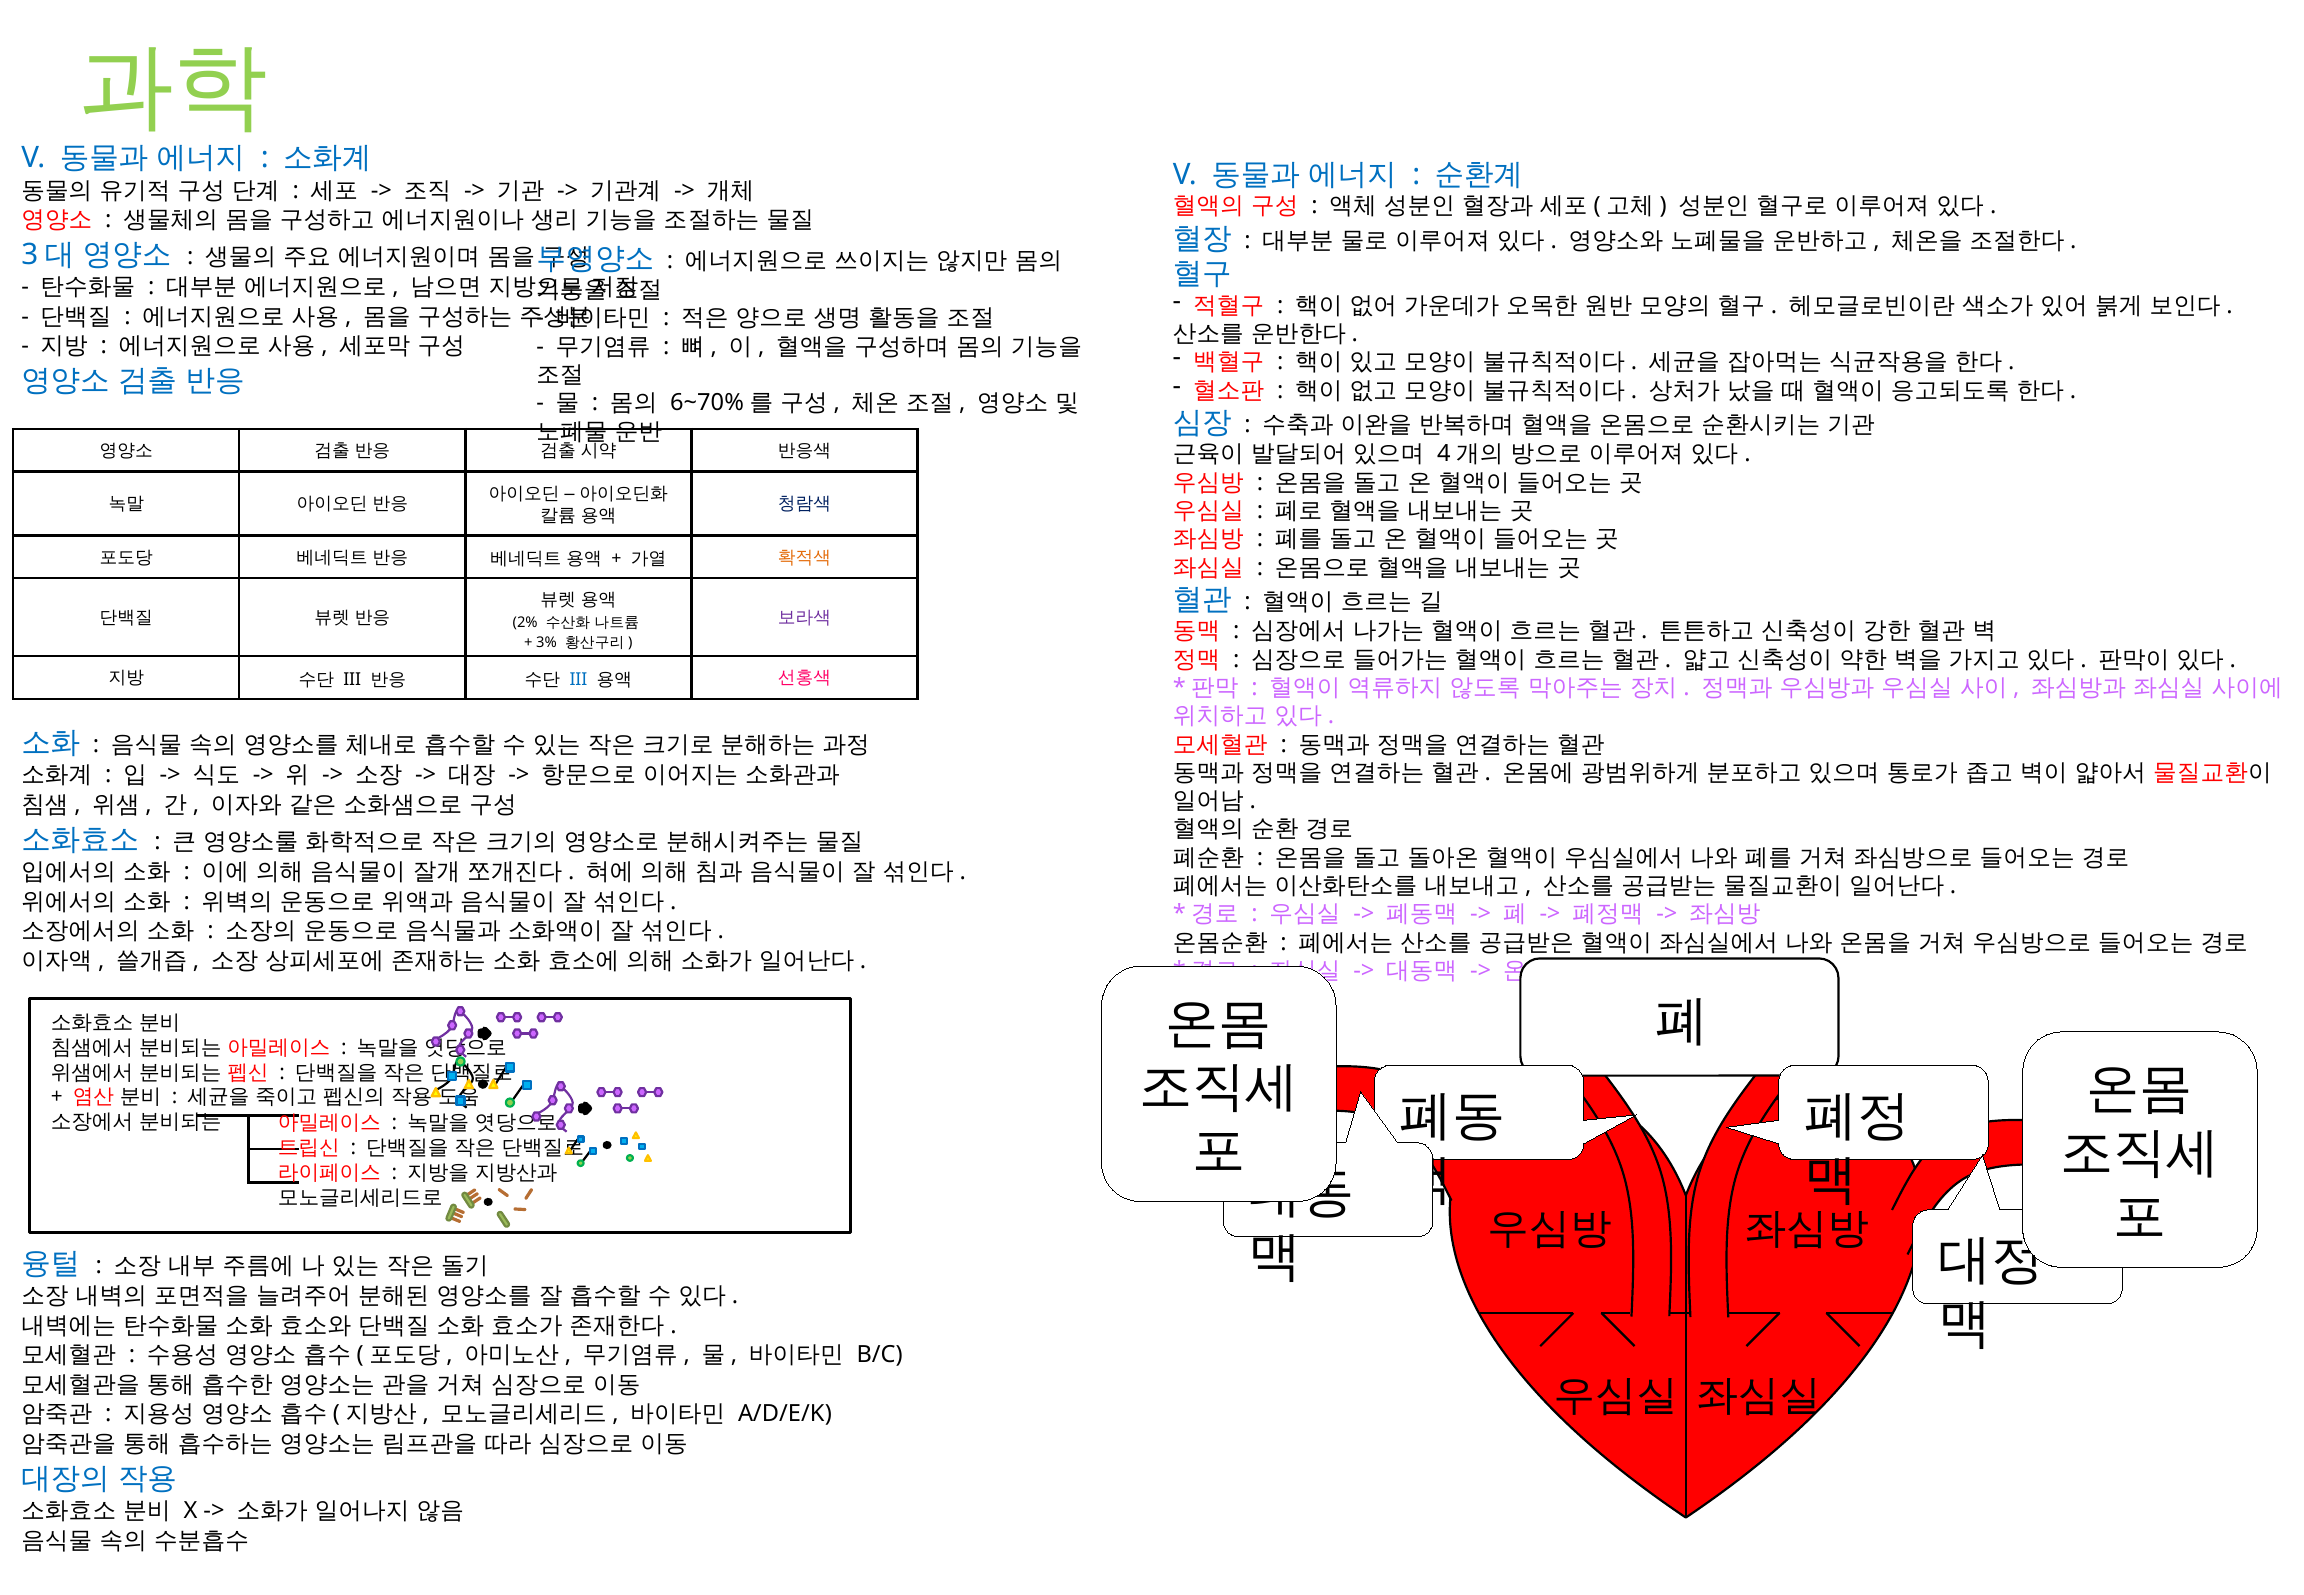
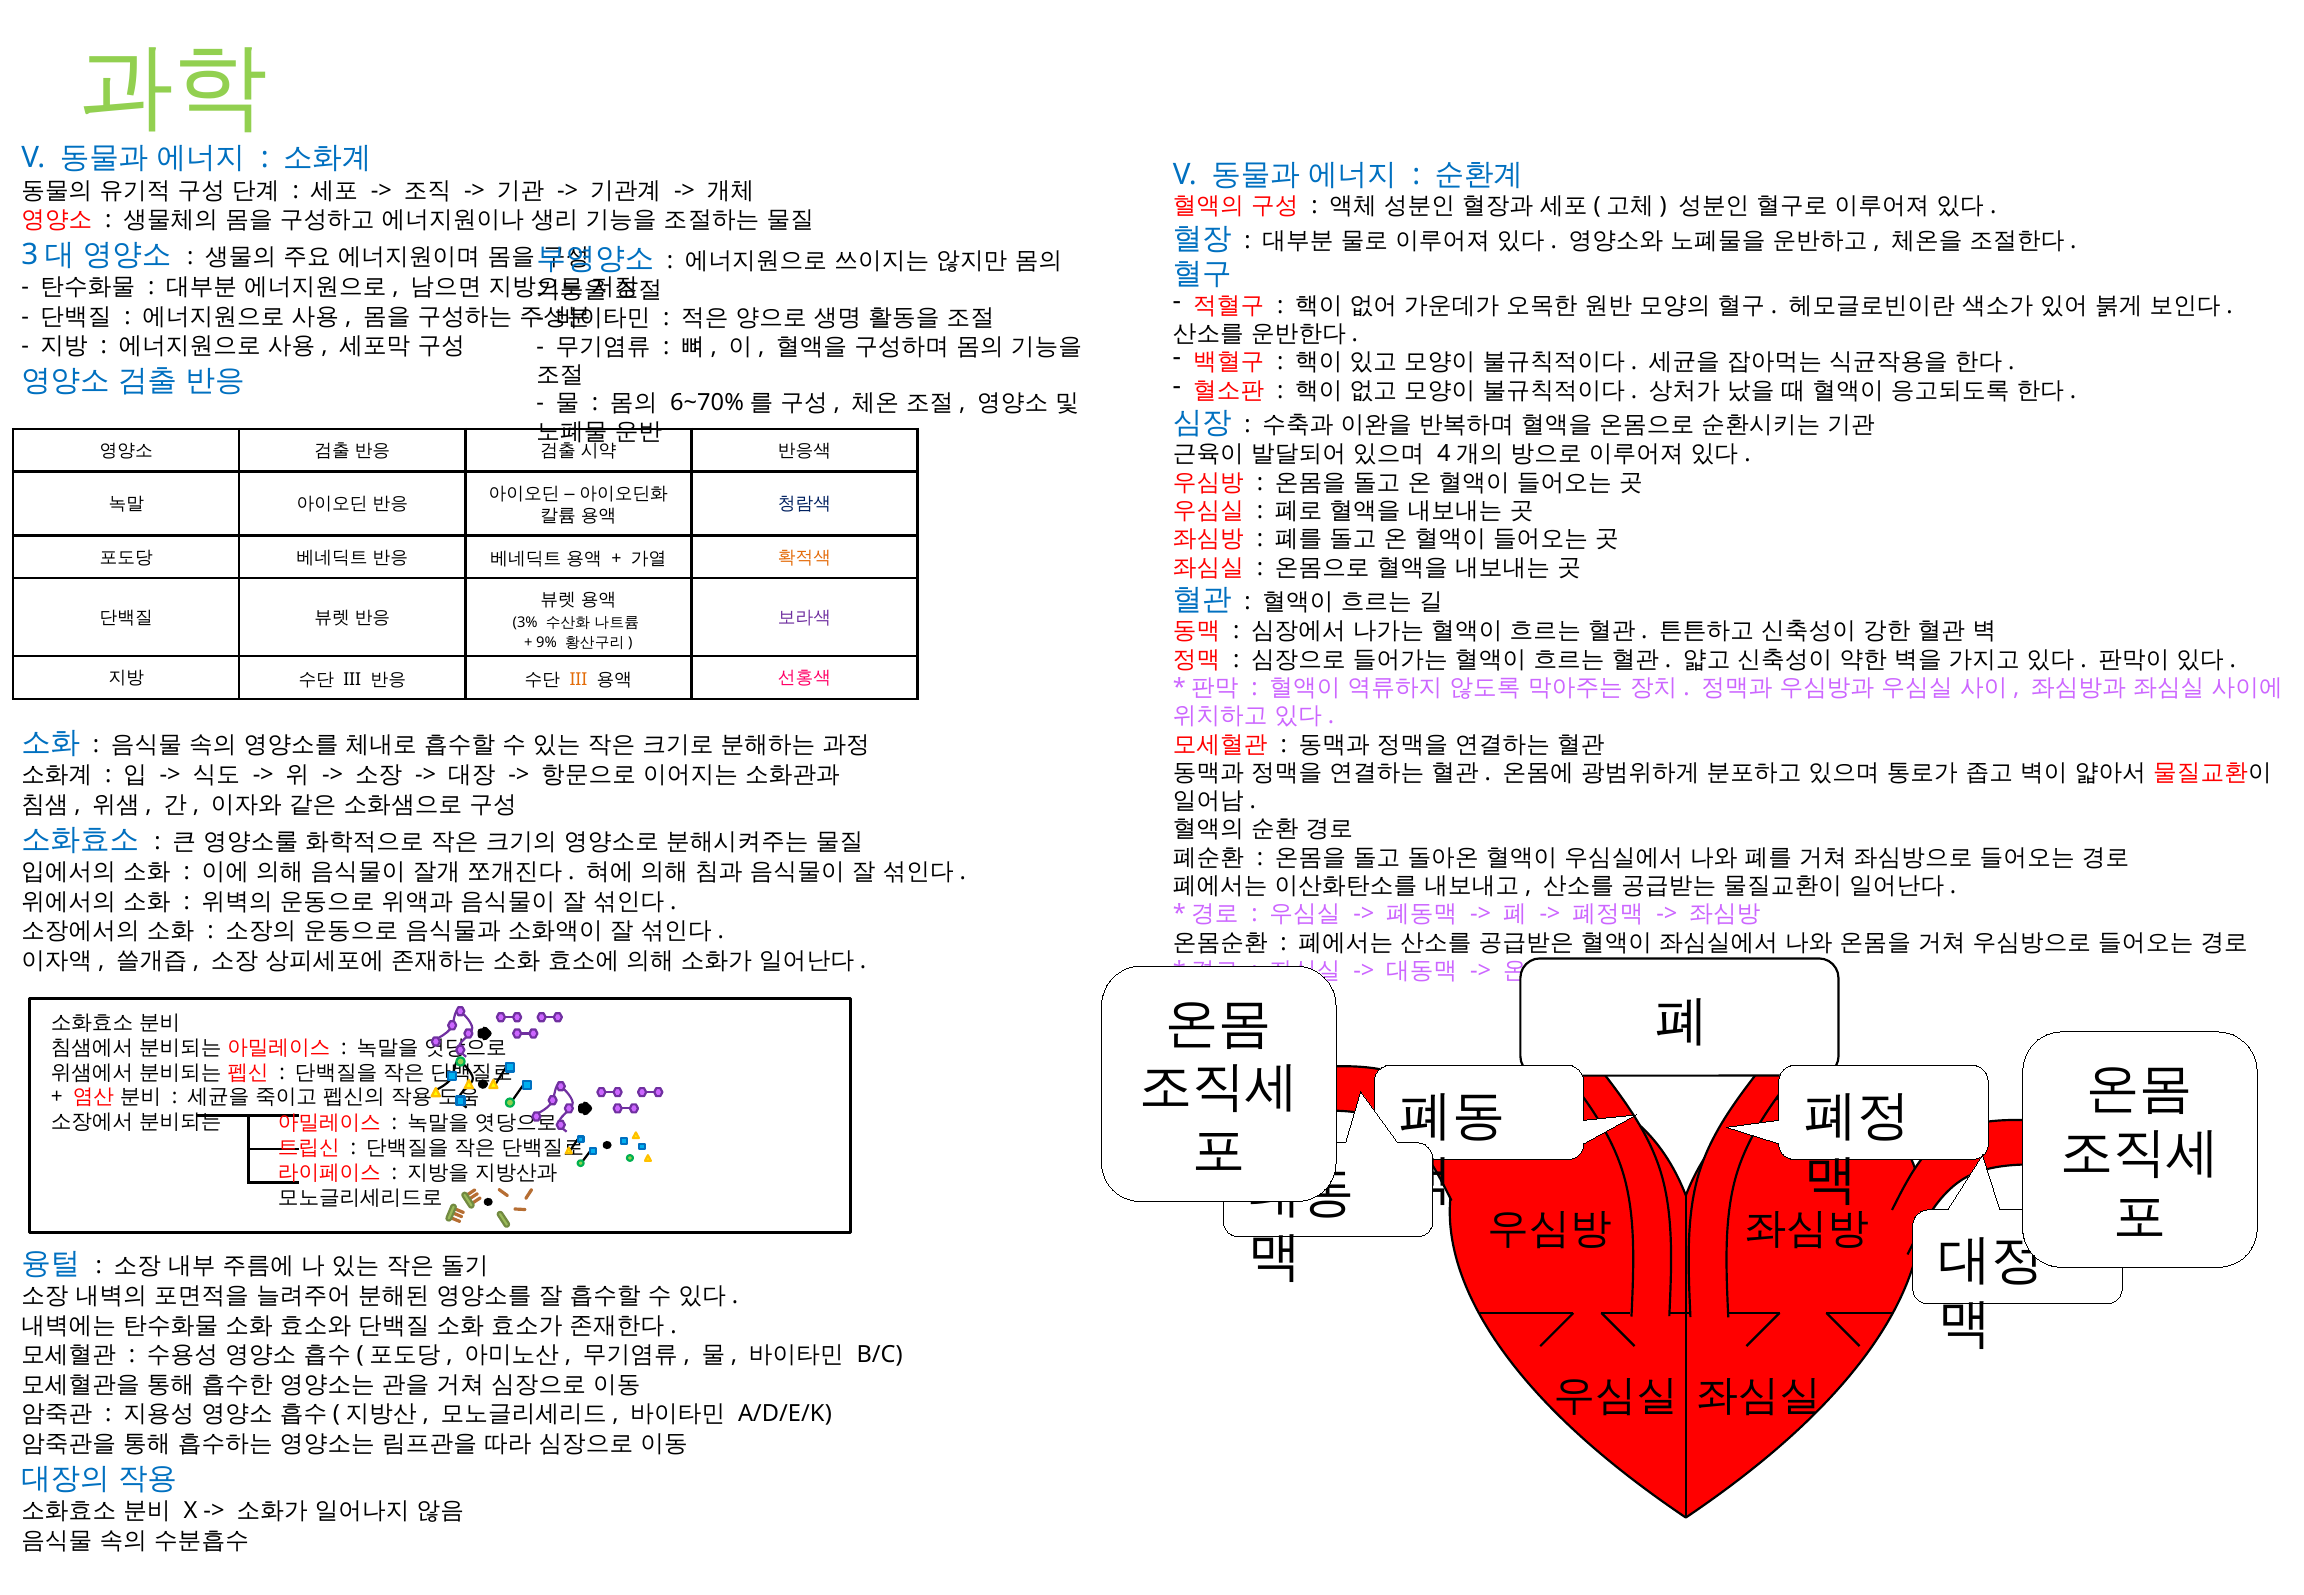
2%: 2% -> 3%
3%: 3% -> 9%
III at (578, 680) colour: blue -> orange
